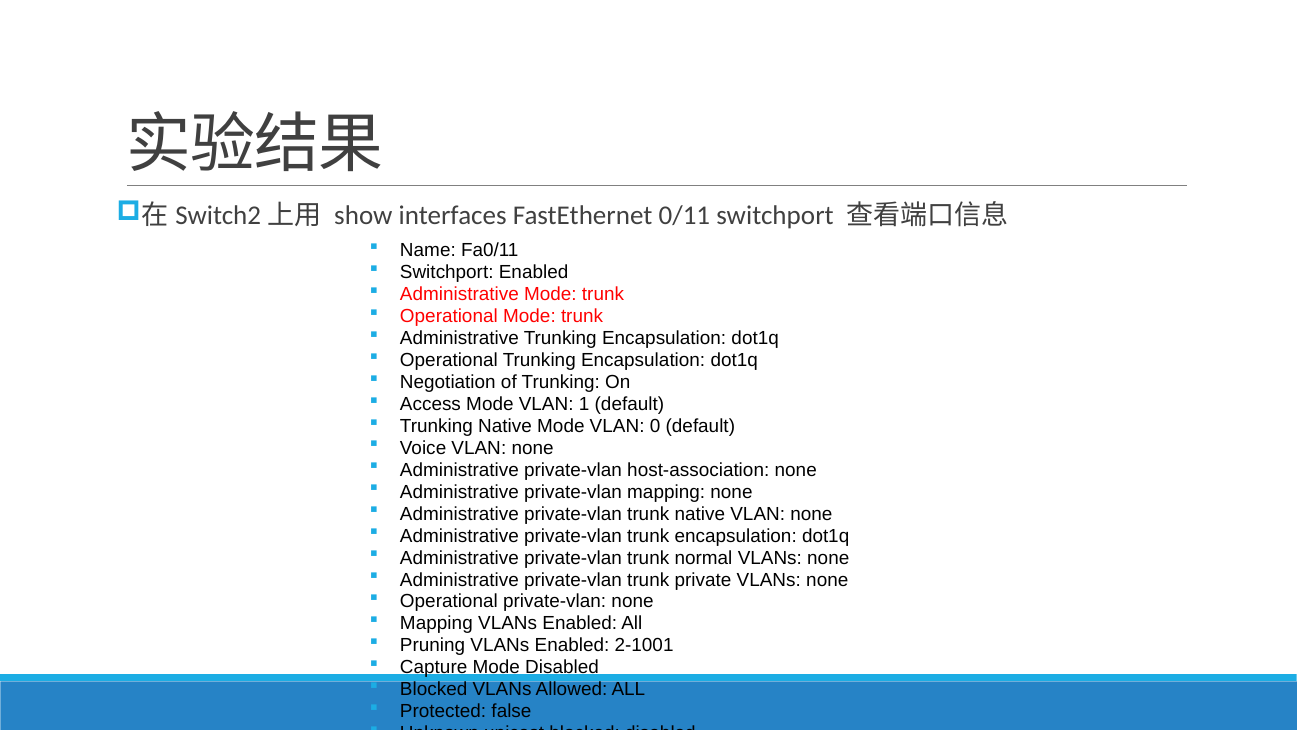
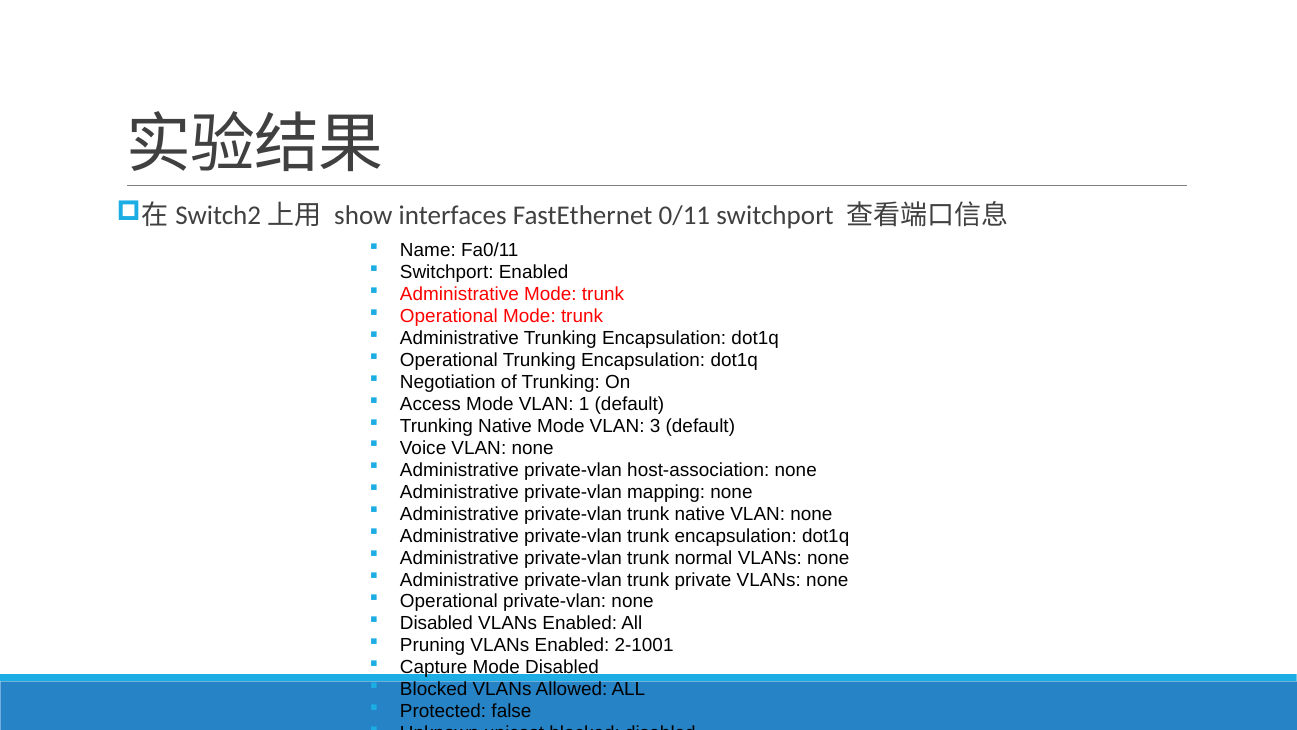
0: 0 -> 3
Mapping at (436, 623): Mapping -> Disabled
